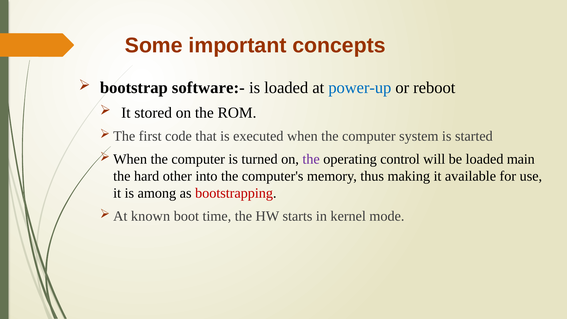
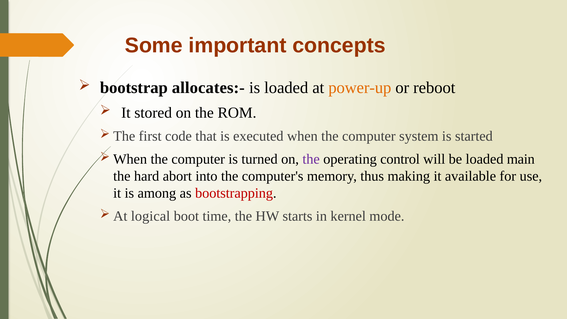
software:-: software:- -> allocates:-
power-up colour: blue -> orange
other: other -> abort
known: known -> logical
